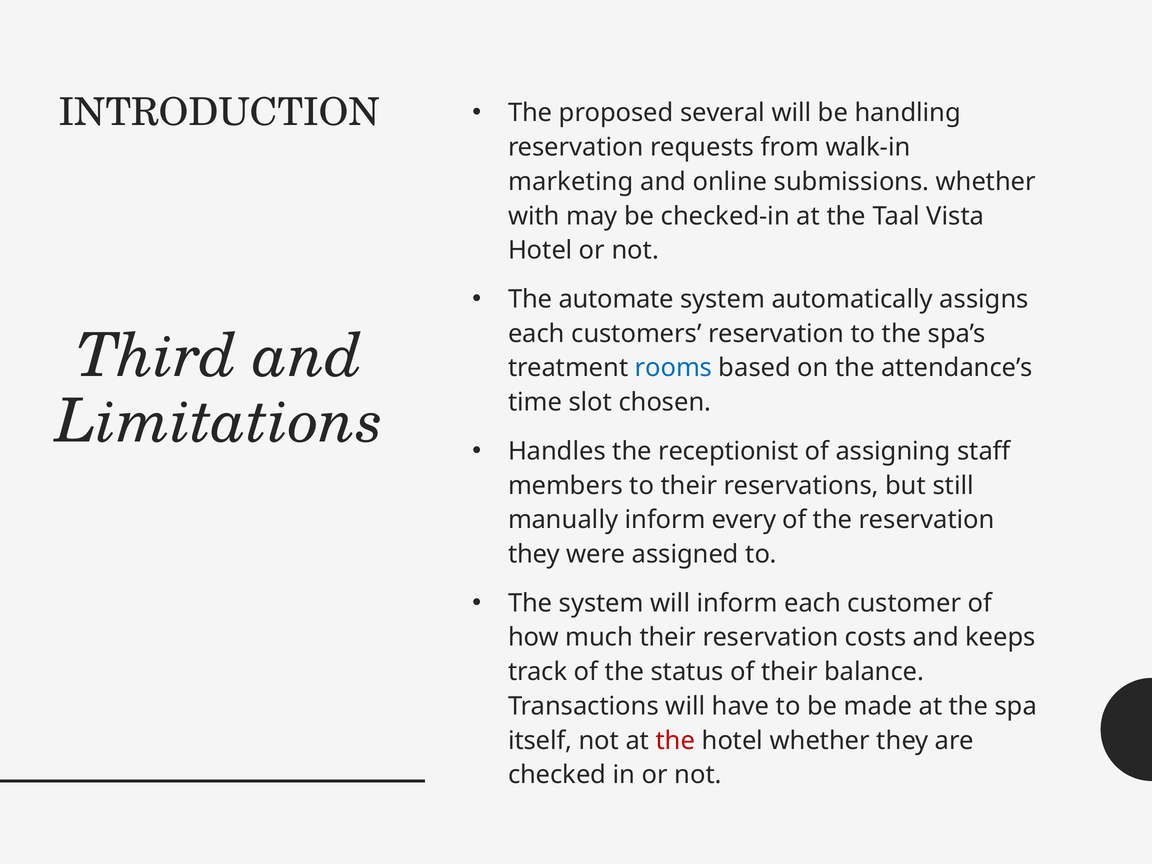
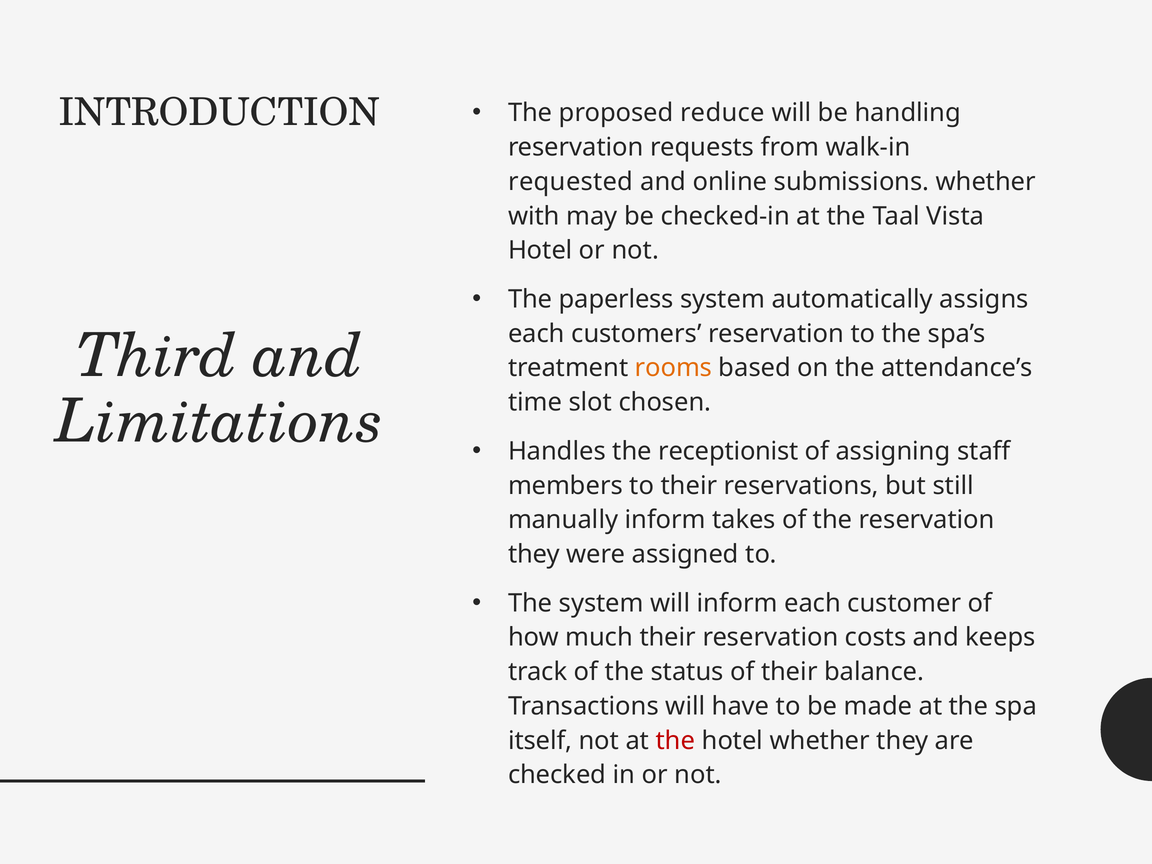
several: several -> reduce
marketing: marketing -> requested
automate: automate -> paperless
rooms colour: blue -> orange
every: every -> takes
